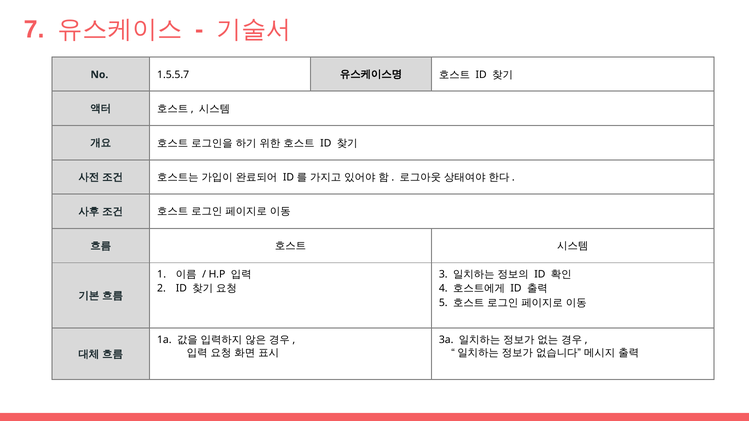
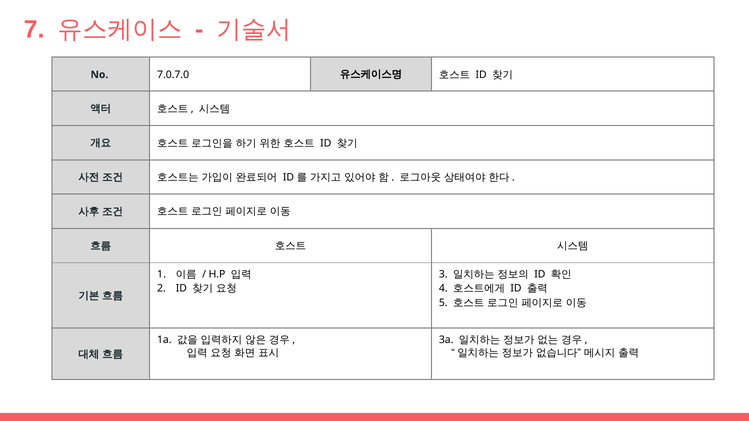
1.5.5.7: 1.5.5.7 -> 7.0.7.0
